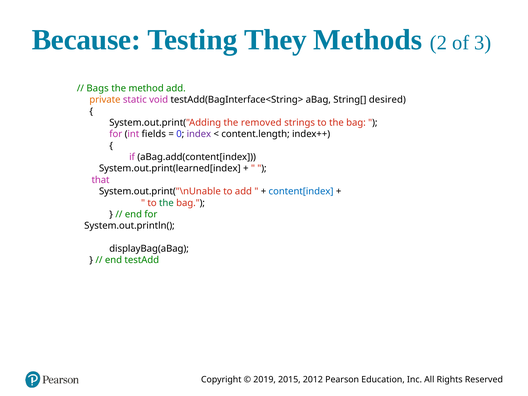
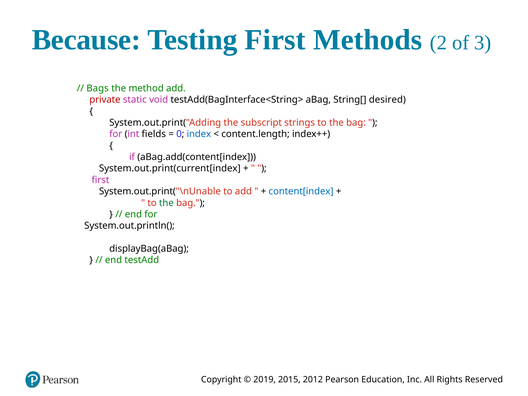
Testing They: They -> First
private colour: orange -> red
removed: removed -> subscript
index colour: purple -> blue
System.out.print(learned[index: System.out.print(learned[index -> System.out.print(current[index
that at (101, 180): that -> first
